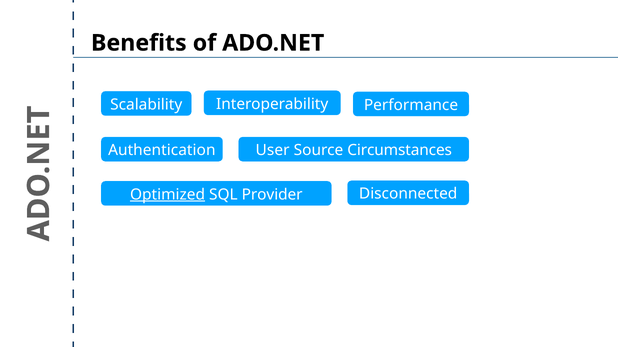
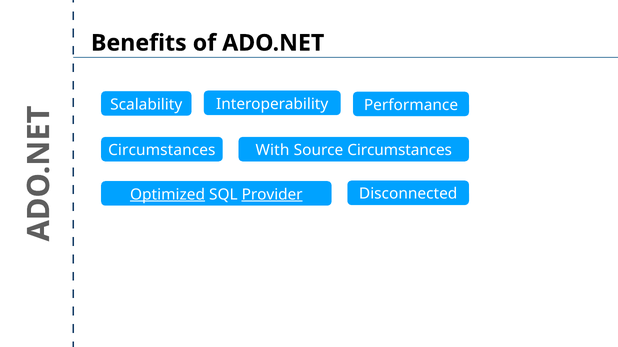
Authentication at (162, 151): Authentication -> Circumstances
User: User -> With
Provider underline: none -> present
